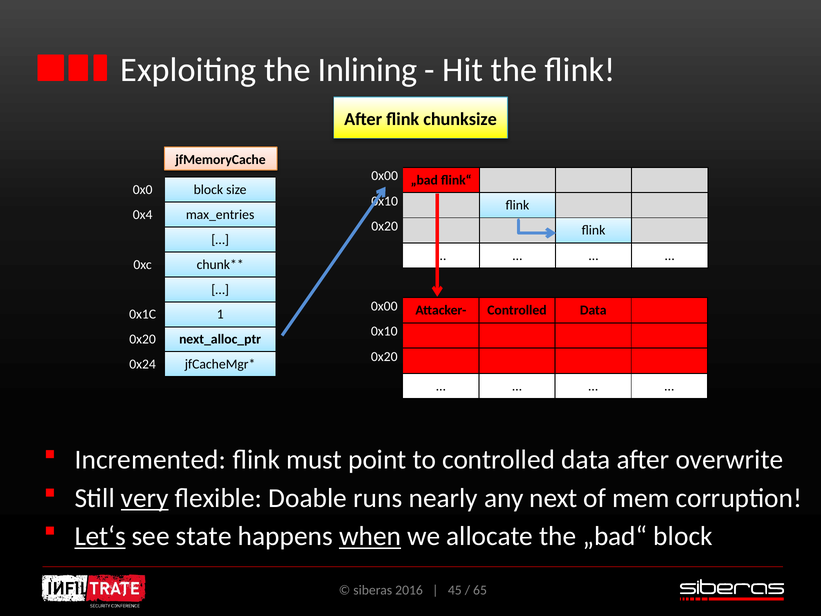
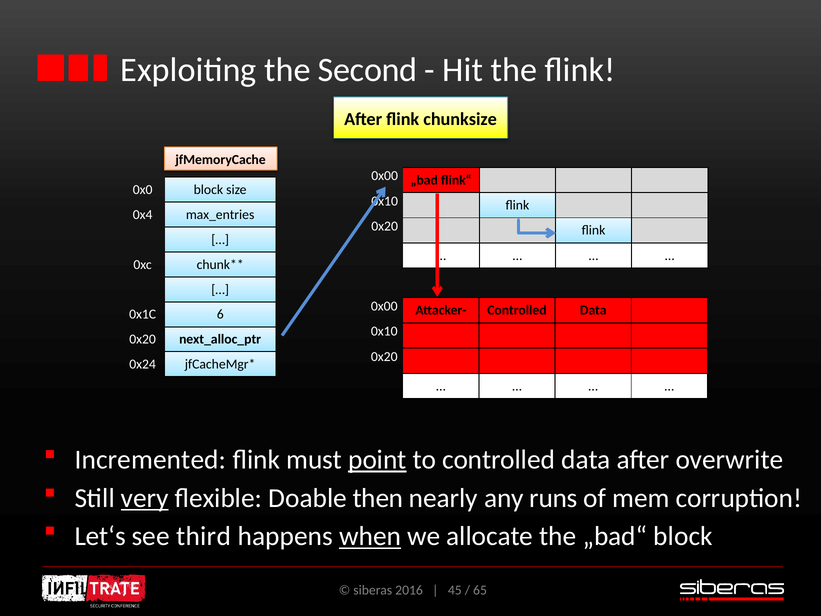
Inlining: Inlining -> Second
1: 1 -> 6
point underline: none -> present
runs: runs -> then
next: next -> runs
Let‘s underline: present -> none
state: state -> third
